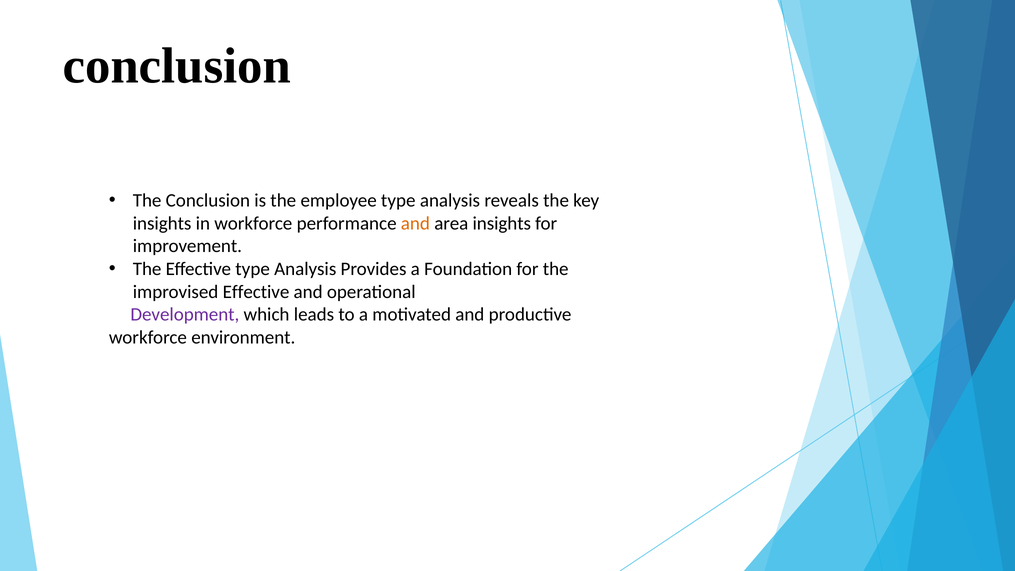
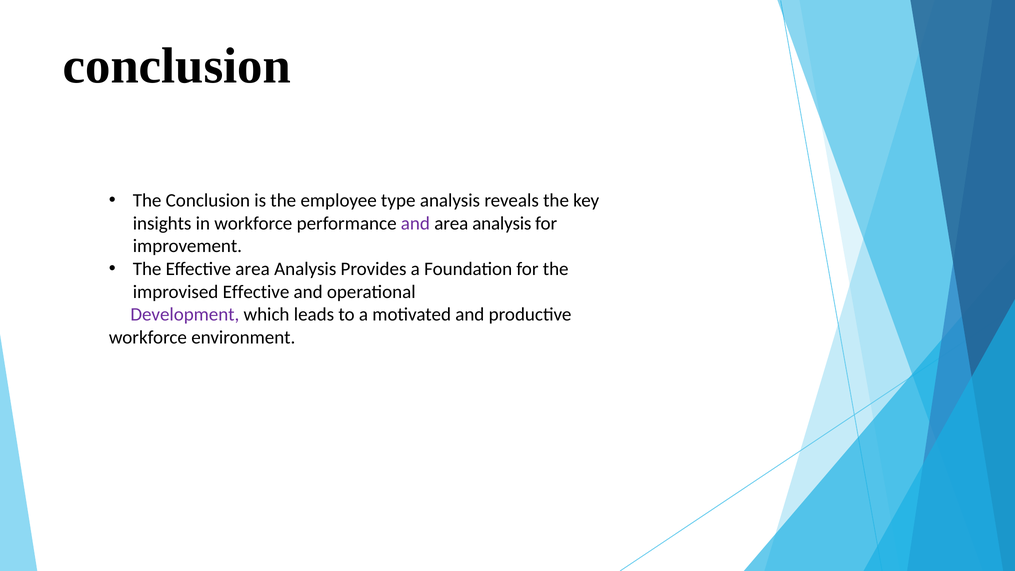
and at (415, 223) colour: orange -> purple
insights at (502, 223): insights -> analysis
Effective type: type -> area
